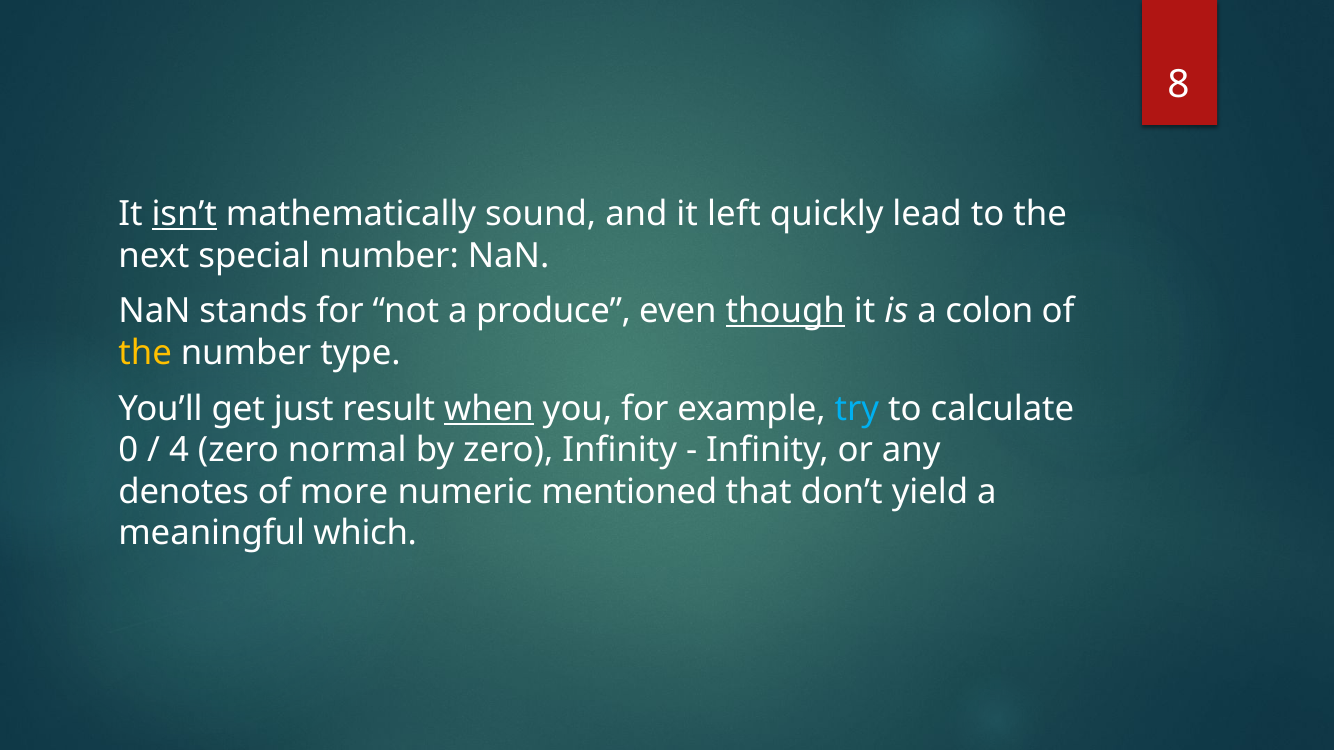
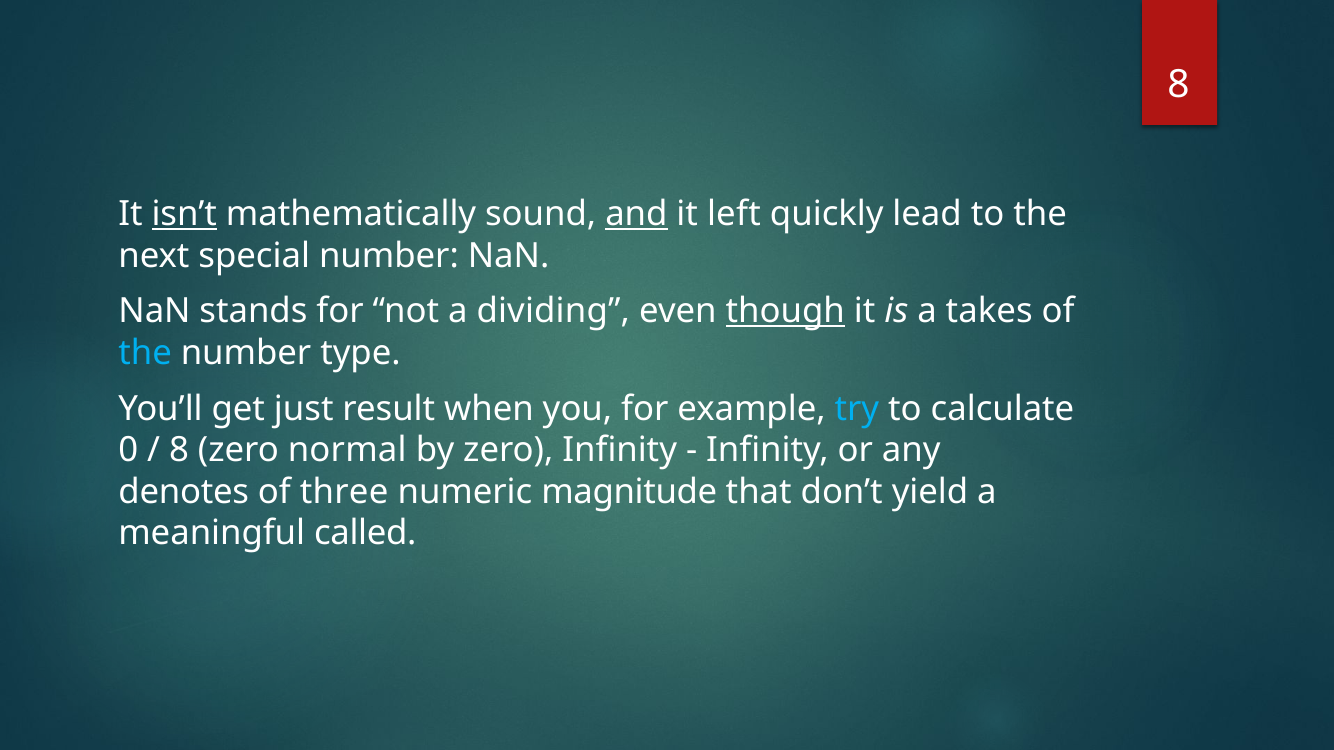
and underline: none -> present
produce: produce -> dividing
colon: colon -> takes
the at (145, 353) colour: yellow -> light blue
when underline: present -> none
4 at (179, 450): 4 -> 8
more: more -> three
mentioned: mentioned -> magnitude
which: which -> called
